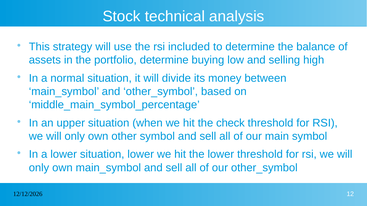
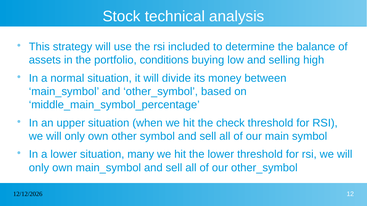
portfolio determine: determine -> conditions
situation lower: lower -> many
